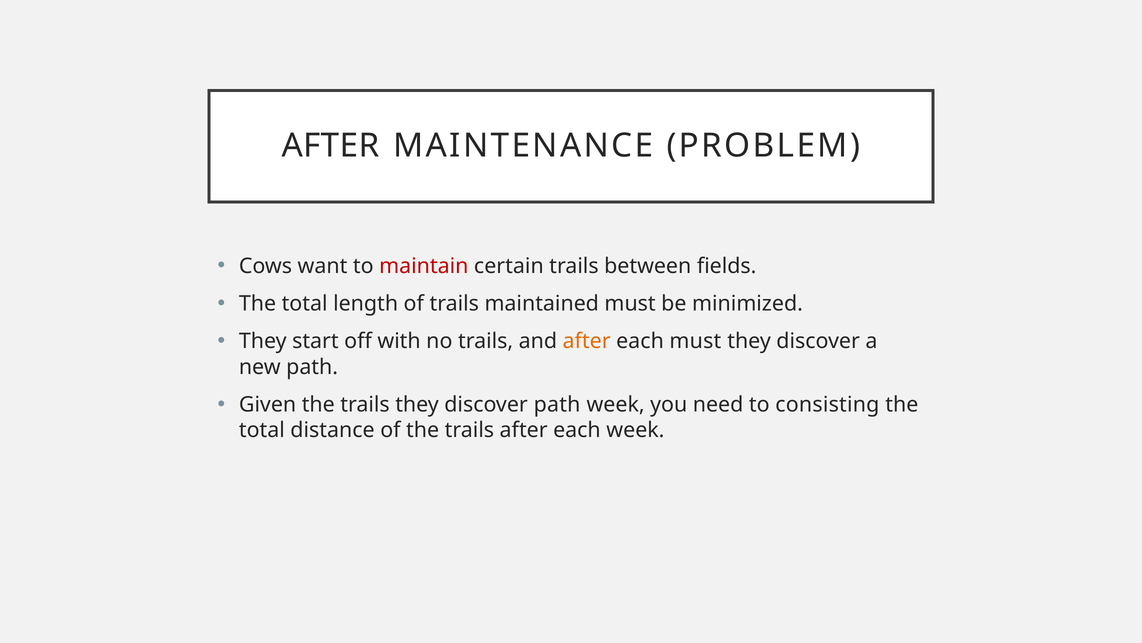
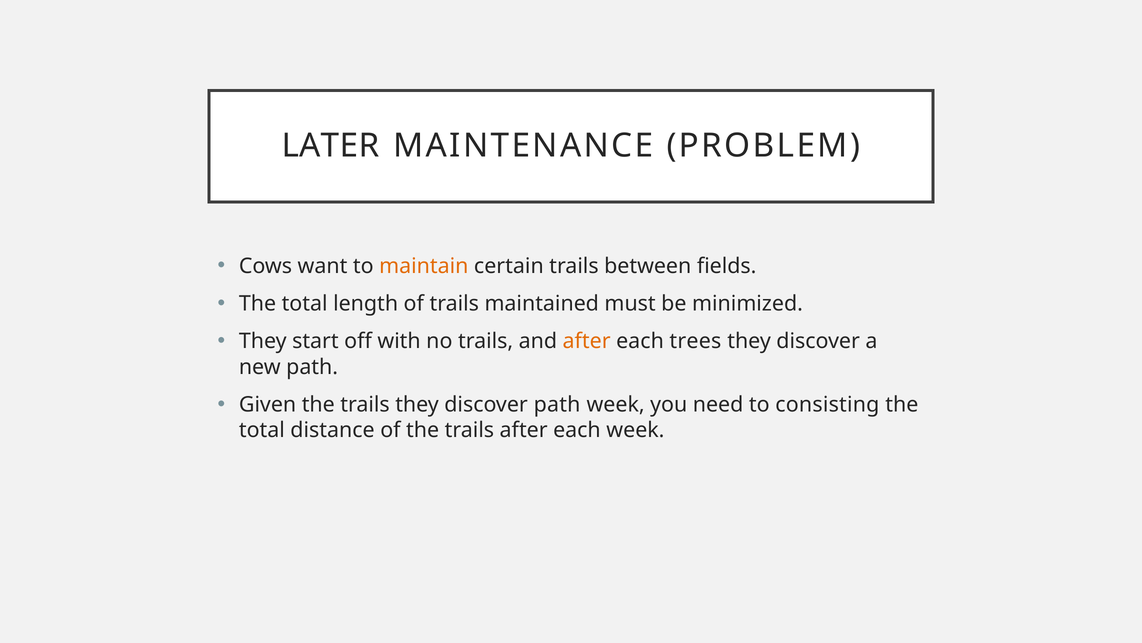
AFTER at (330, 146): AFTER -> LATER
maintain colour: red -> orange
each must: must -> trees
